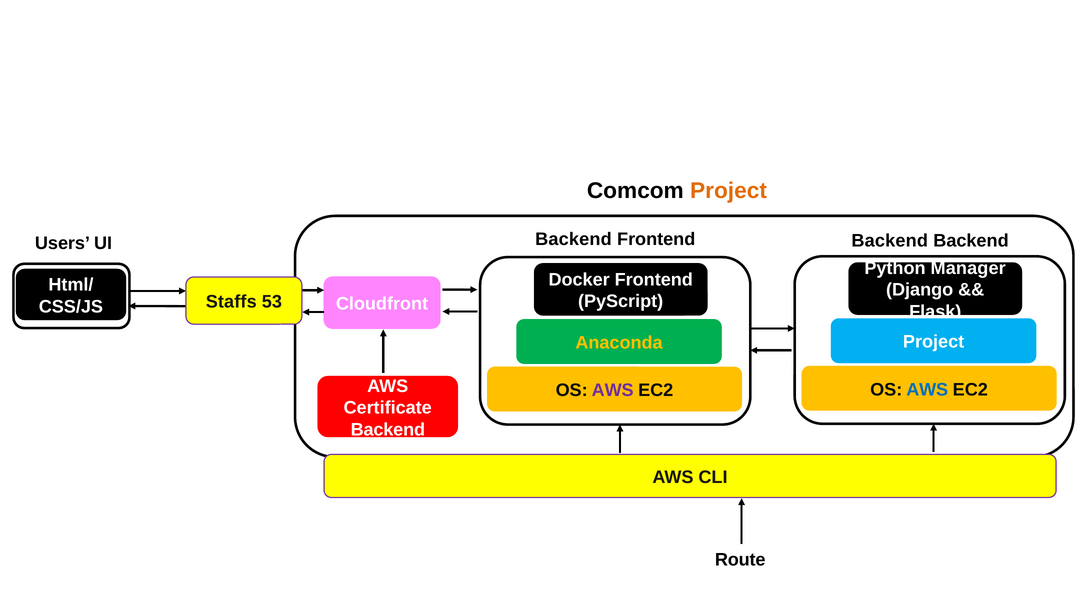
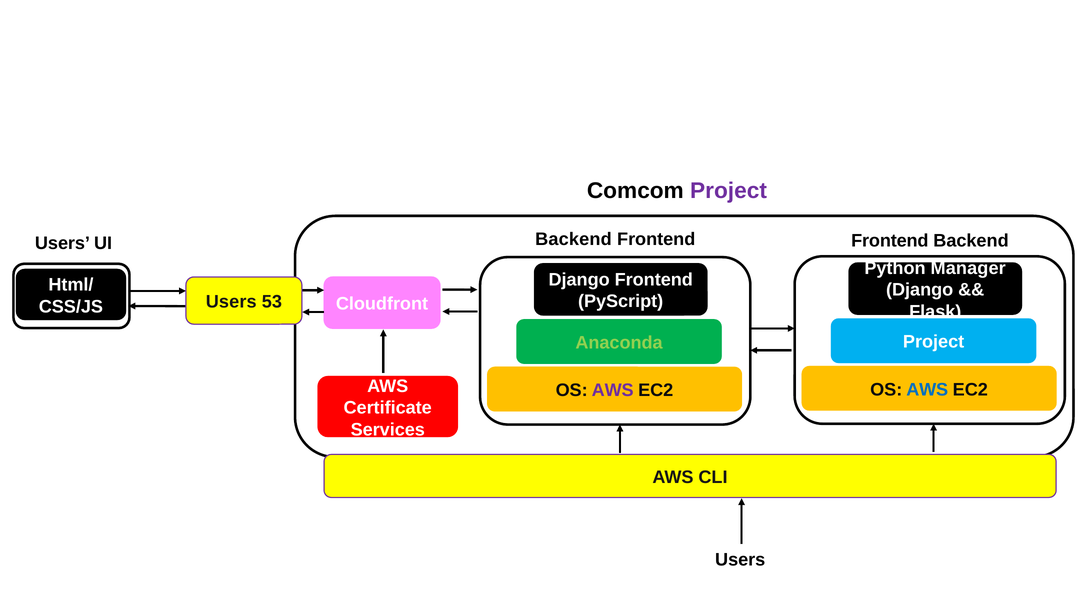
Project at (729, 191) colour: orange -> purple
Backend at (890, 240): Backend -> Frontend
Docker at (579, 279): Docker -> Django
Staffs at (231, 302): Staffs -> Users
Anaconda colour: yellow -> light green
Backend at (388, 429): Backend -> Services
Route at (740, 559): Route -> Users
